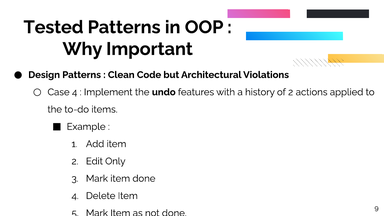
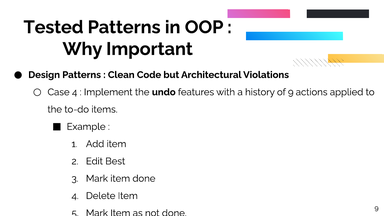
of 2: 2 -> 9
Only: Only -> Best
